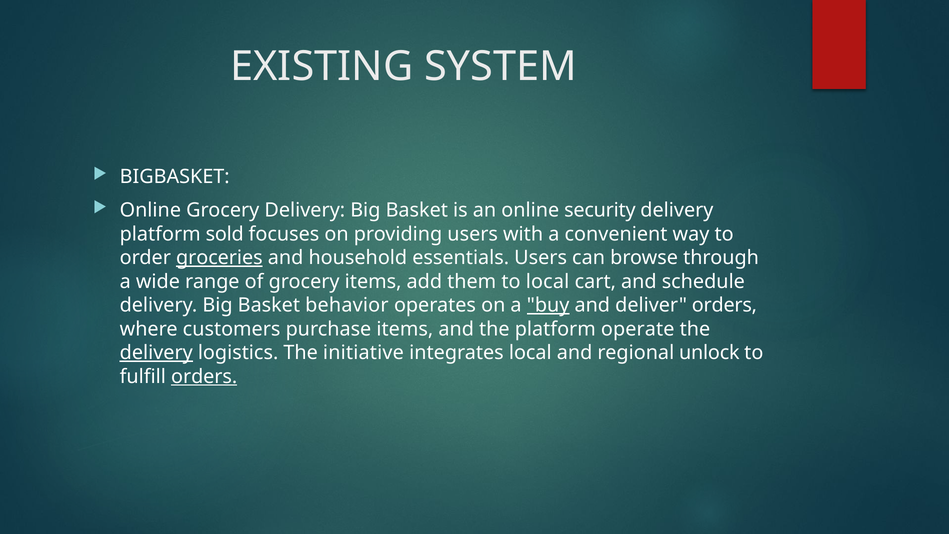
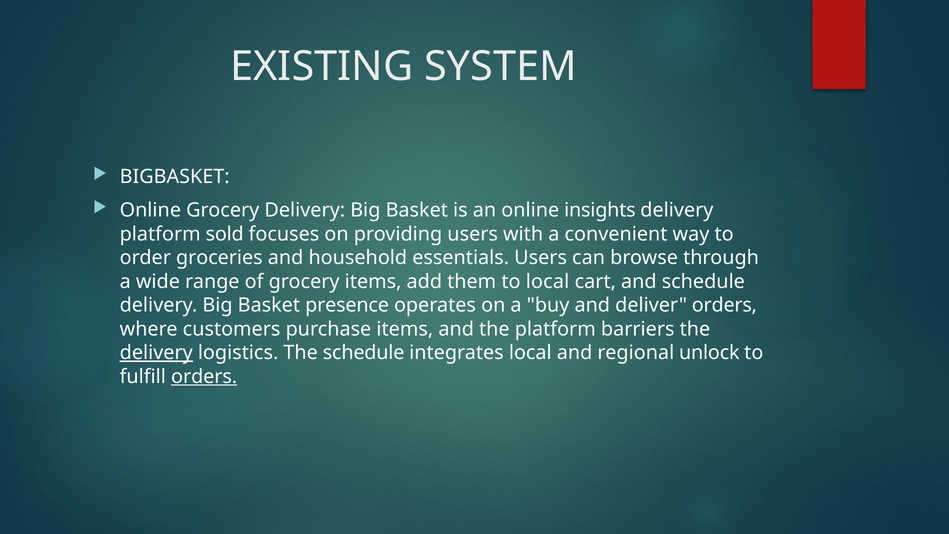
security: security -> insights
groceries underline: present -> none
behavior: behavior -> presence
buy underline: present -> none
operate: operate -> barriers
The initiative: initiative -> schedule
